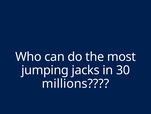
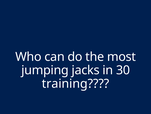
millions: millions -> training
